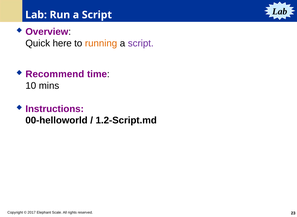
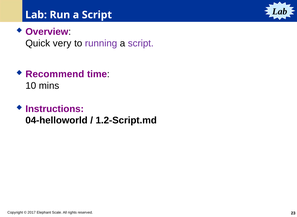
here: here -> very
running colour: orange -> purple
00-helloworld: 00-helloworld -> 04-helloworld
